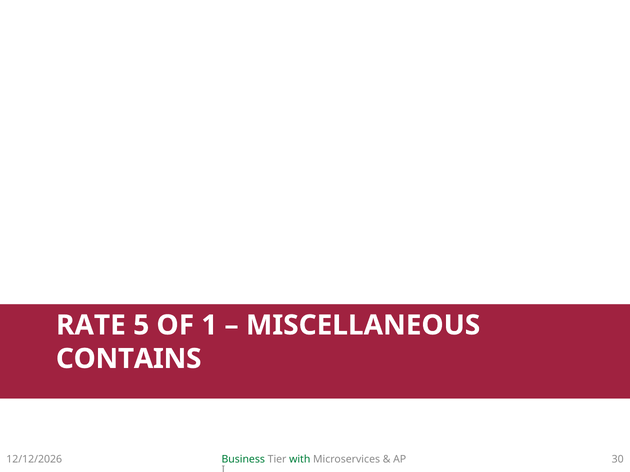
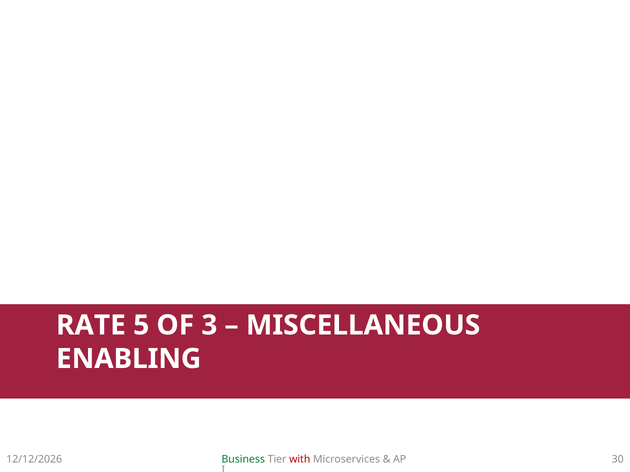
1: 1 -> 3
CONTAINS: CONTAINS -> ENABLING
with colour: green -> red
